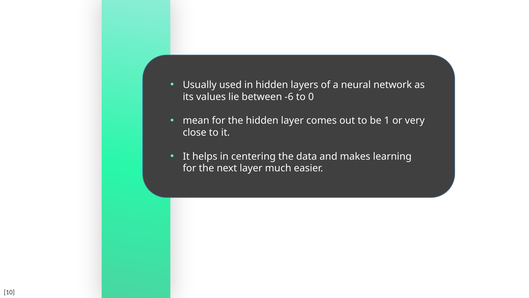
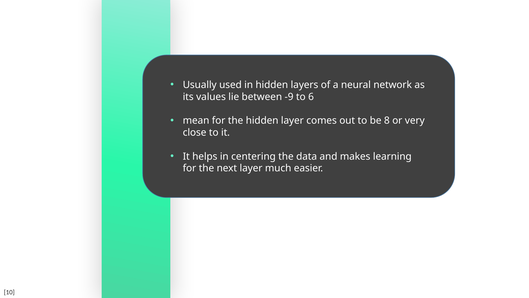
-6: -6 -> -9
0: 0 -> 6
1: 1 -> 8
